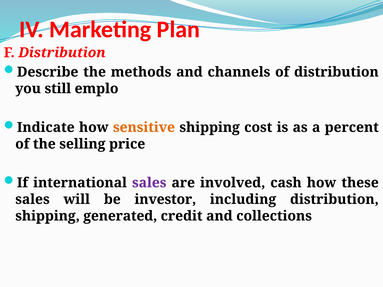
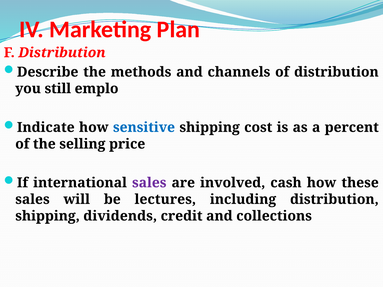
sensitive colour: orange -> blue
investor: investor -> lectures
generated: generated -> dividends
